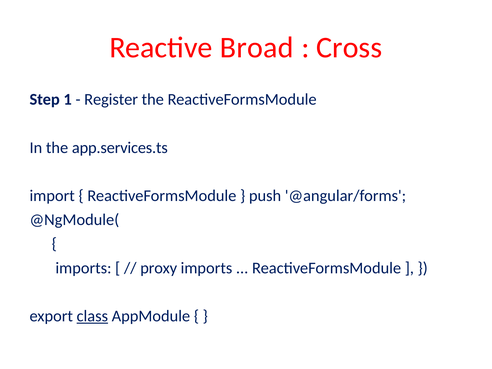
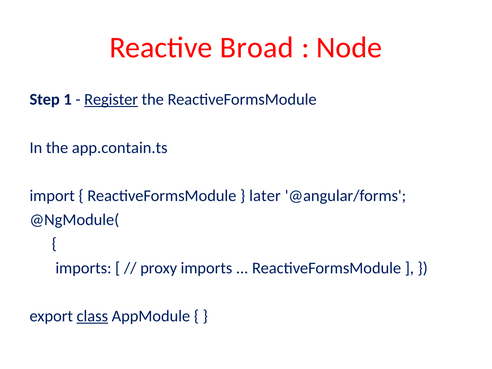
Cross: Cross -> Node
Register underline: none -> present
app.services.ts: app.services.ts -> app.contain.ts
push: push -> later
